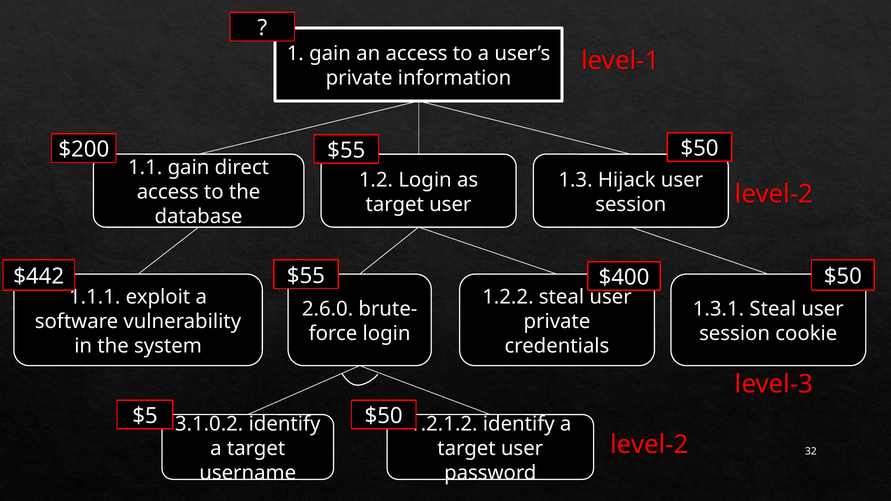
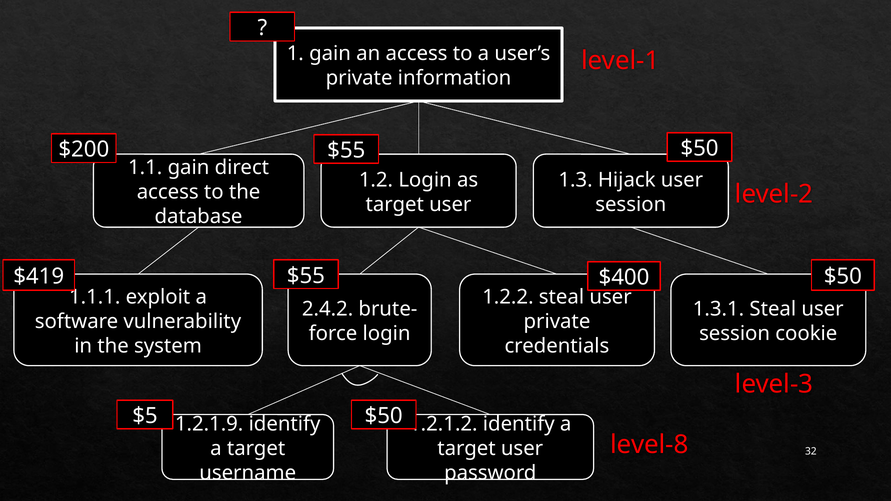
$442: $442 -> $419
2.6.0: 2.6.0 -> 2.4.2
3.1.0.2: 3.1.0.2 -> 1.2.1.9
level-2 at (649, 445): level-2 -> level-8
